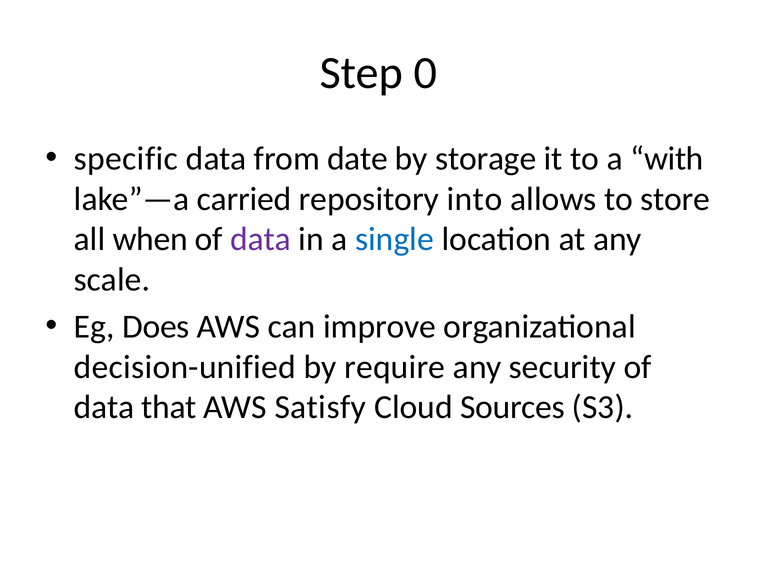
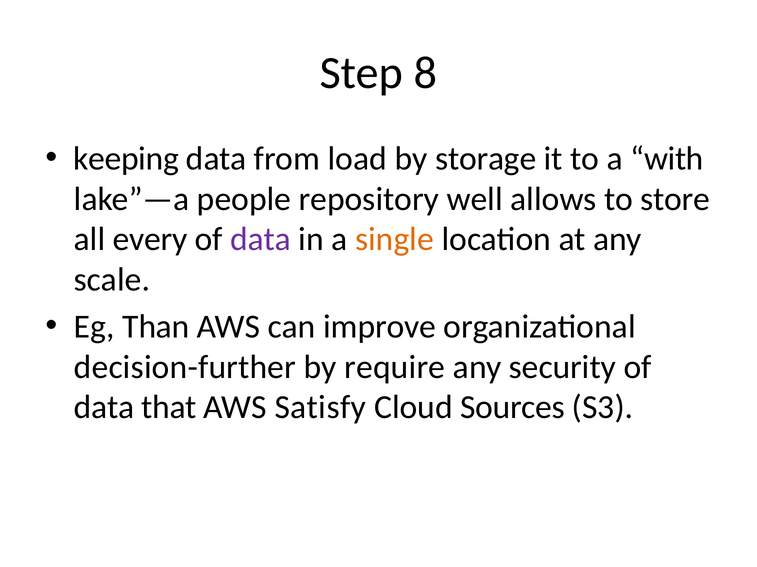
0: 0 -> 8
specific: specific -> keeping
date: date -> load
carried: carried -> people
into: into -> well
when: when -> every
single colour: blue -> orange
Does: Does -> Than
decision-unified: decision-unified -> decision-further
